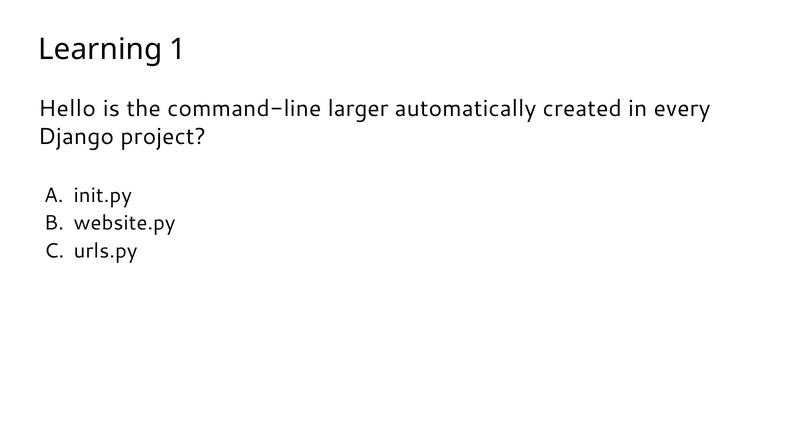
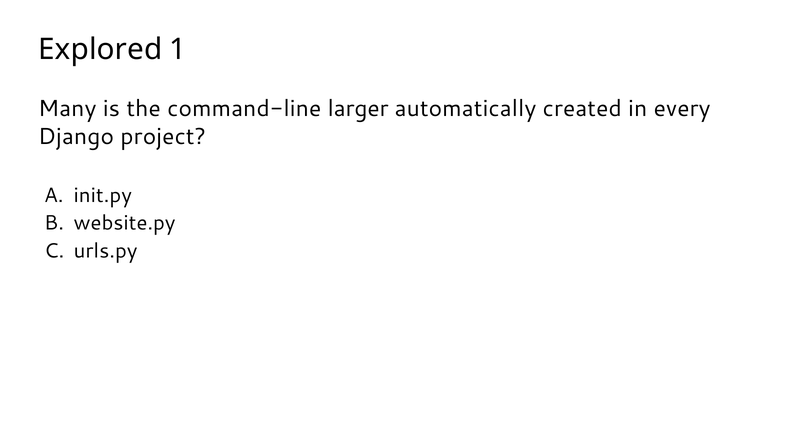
Learning: Learning -> Explored
Hello: Hello -> Many
